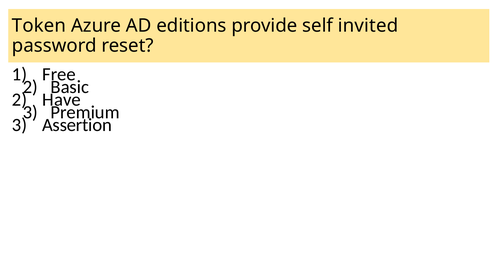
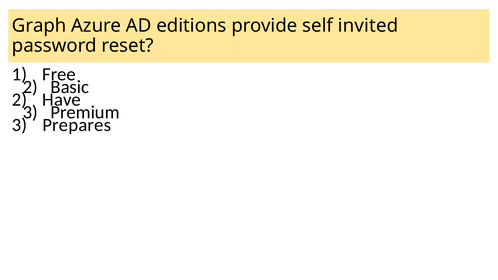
Token: Token -> Graph
Assertion: Assertion -> Prepares
